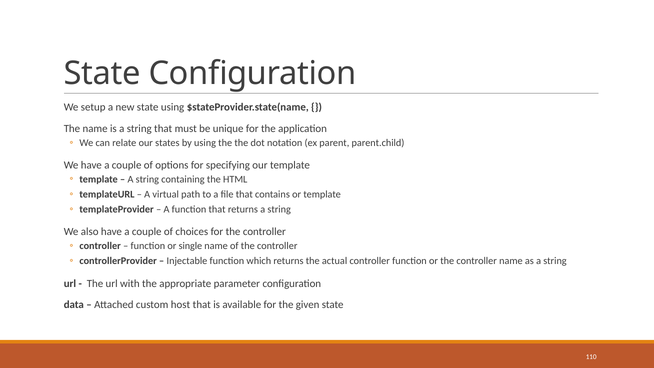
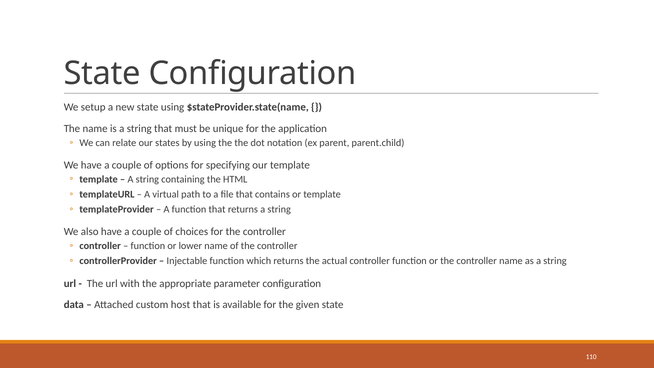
single: single -> lower
